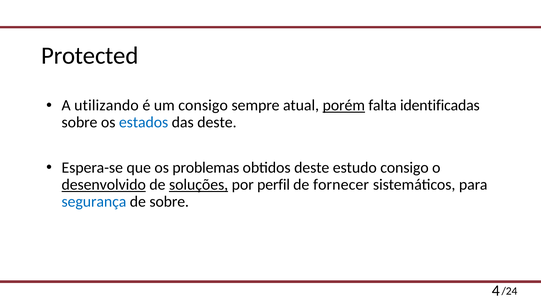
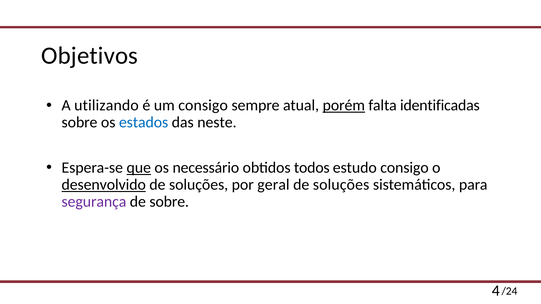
Protected: Protected -> Objetivos
das deste: deste -> neste
que underline: none -> present
problemas: problemas -> necessário
obtidos deste: deste -> todos
soluções at (199, 185) underline: present -> none
perfil: perfil -> geral
fornecer at (341, 185): fornecer -> soluções
segurança colour: blue -> purple
